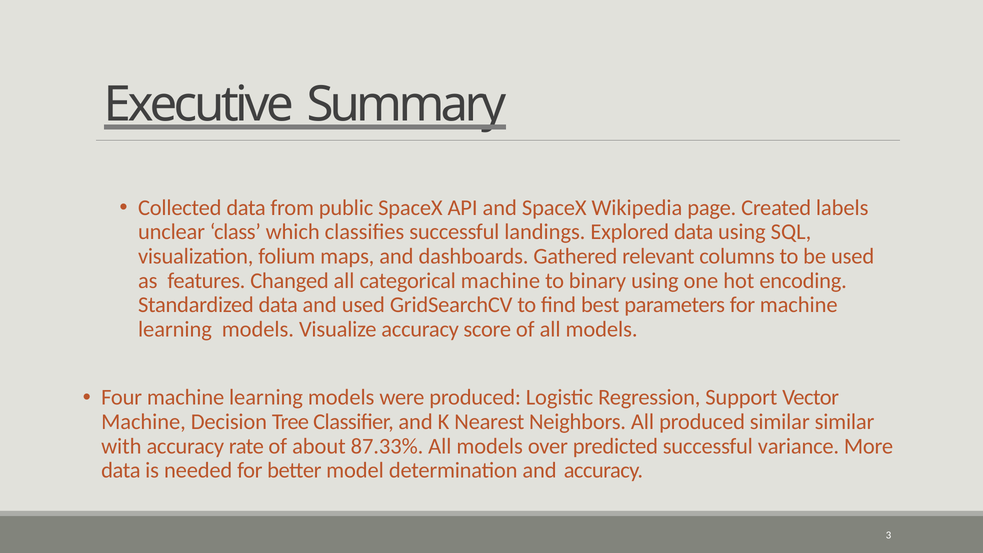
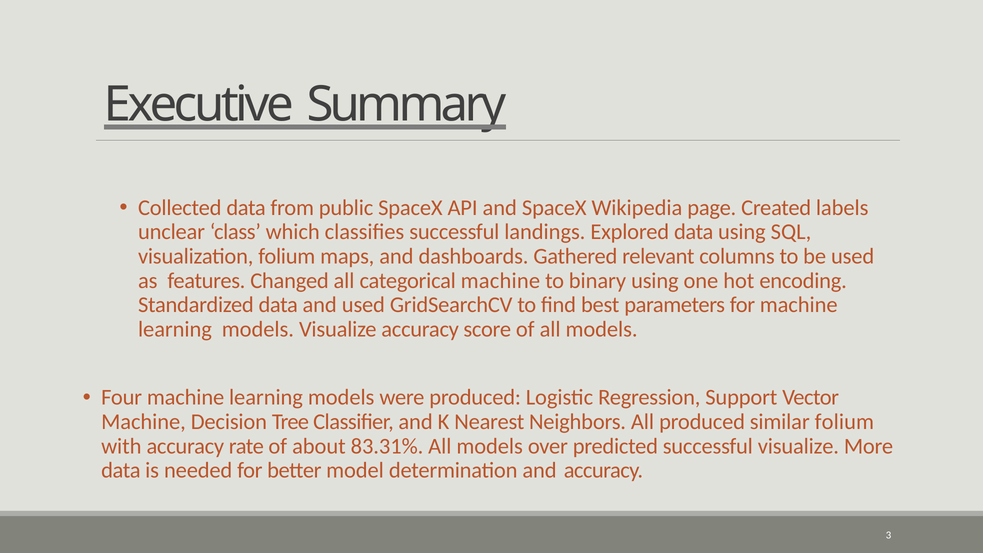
similar similar: similar -> folium
87.33%: 87.33% -> 83.31%
successful variance: variance -> visualize
